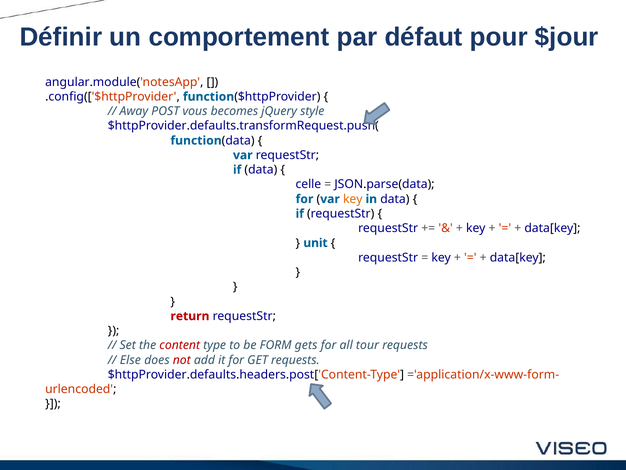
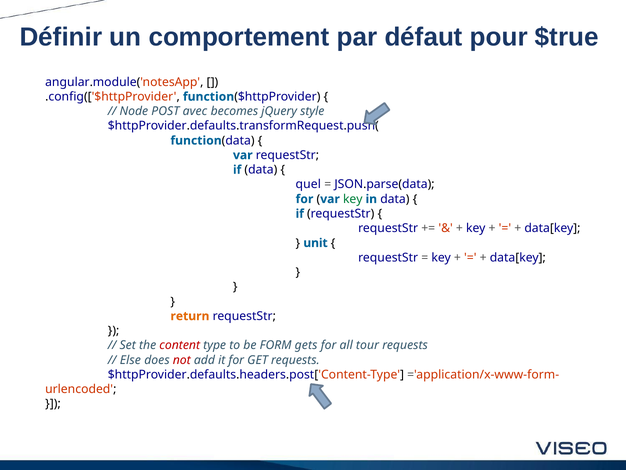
$jour: $jour -> $true
Away: Away -> Node
vous: vous -> avec
celle: celle -> quel
key at (353, 199) colour: orange -> green
return colour: red -> orange
